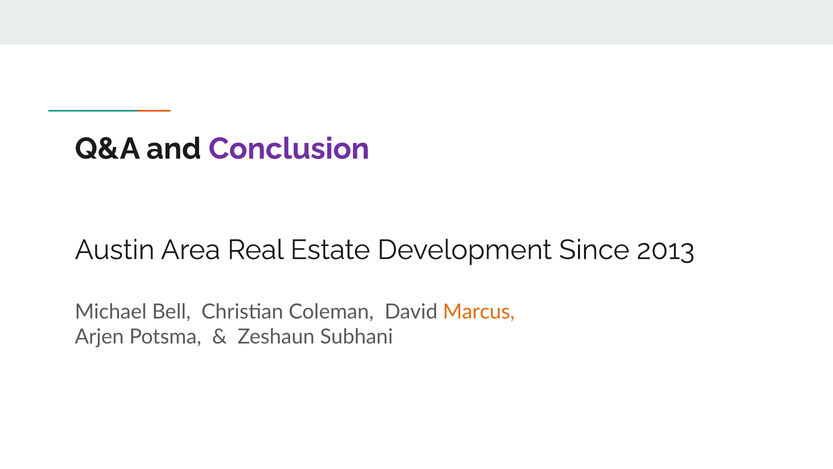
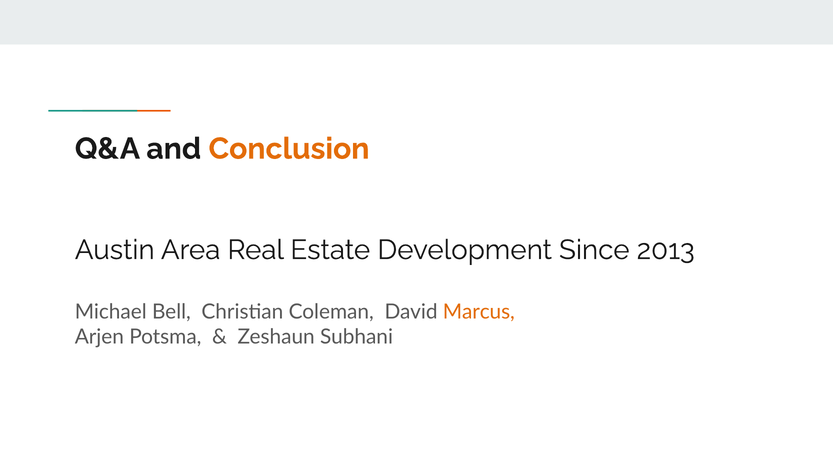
Conclusion colour: purple -> orange
